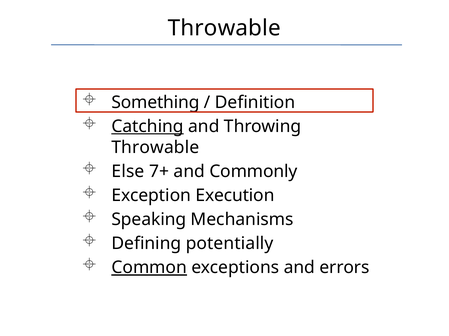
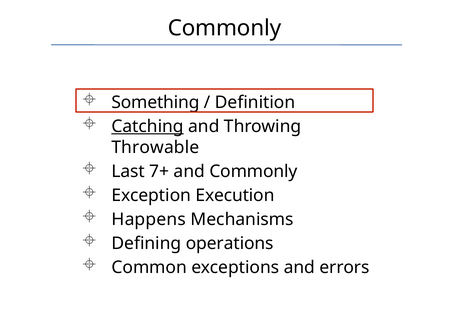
Throwable at (224, 28): Throwable -> Commonly
Else: Else -> Last
Speaking: Speaking -> Happens
potentially: potentially -> operations
Common underline: present -> none
